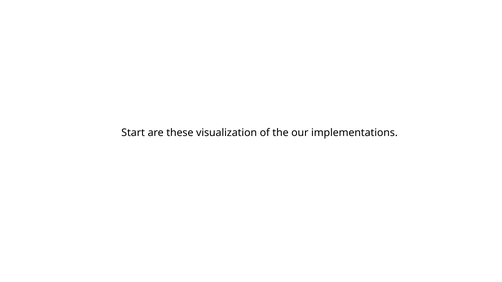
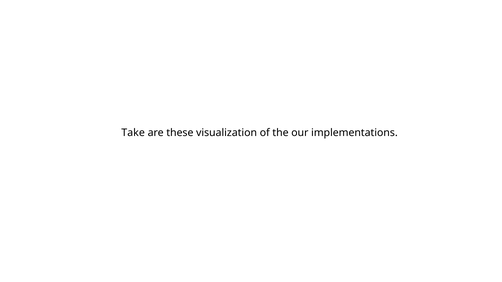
Start: Start -> Take
